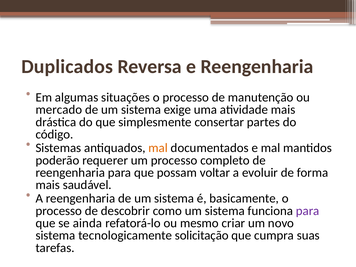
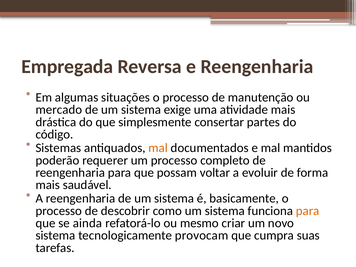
Duplicados: Duplicados -> Empregada
para at (308, 211) colour: purple -> orange
solicitação: solicitação -> provocam
